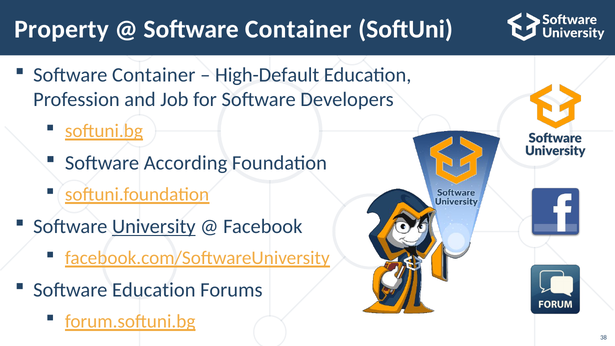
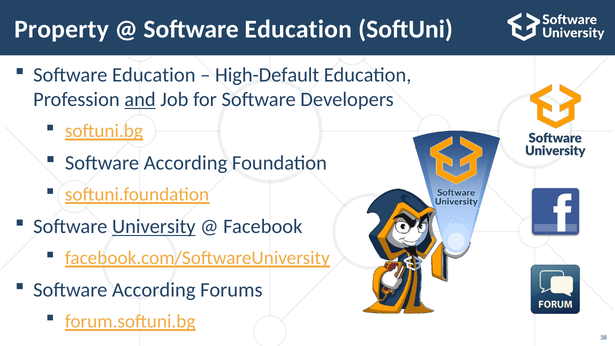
Container at (298, 30): Container -> Education
Container at (154, 75): Container -> Education
and underline: none -> present
Education at (154, 290): Education -> According
